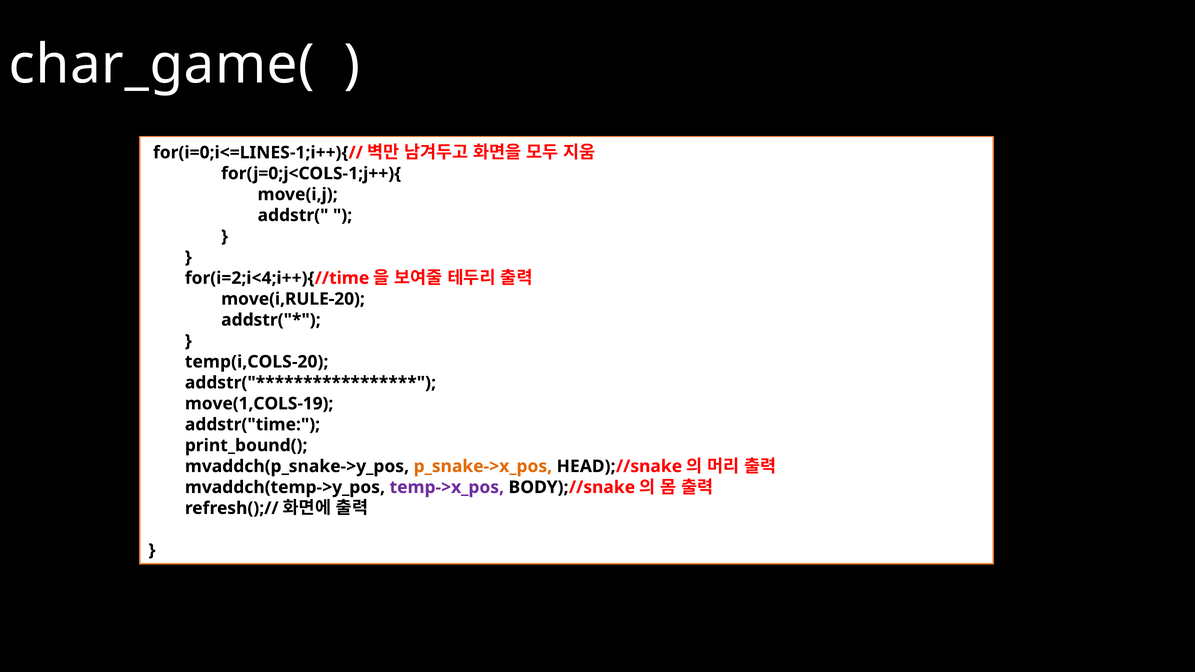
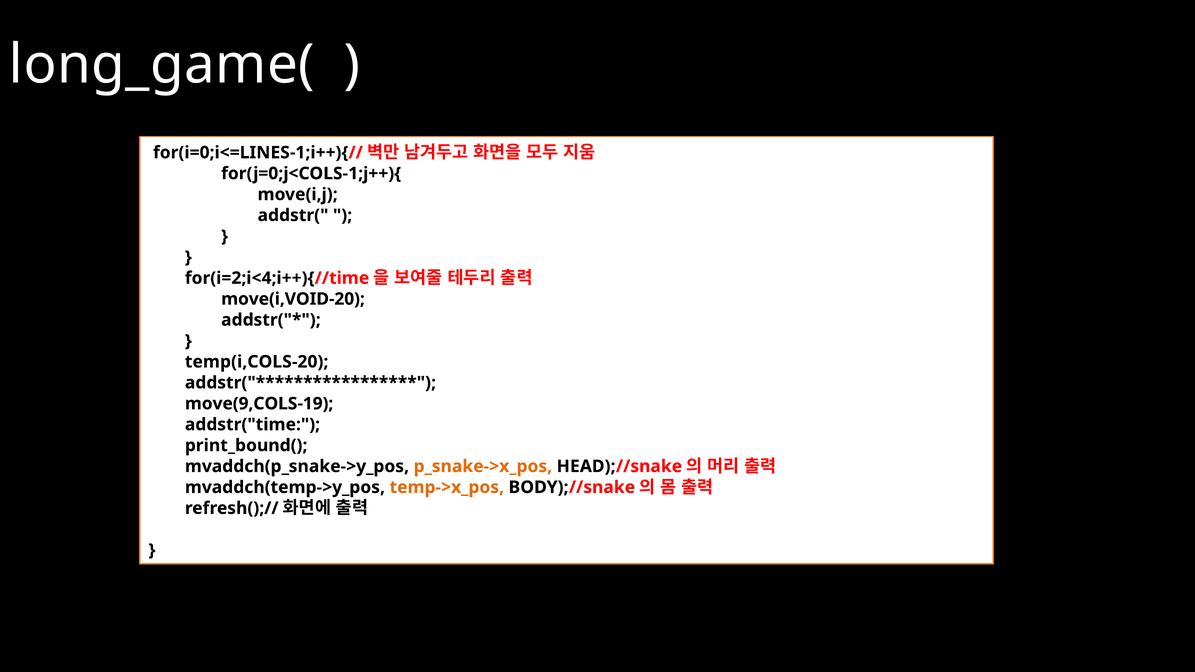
char_game(: char_game( -> long_game(
move(i,RULE-20: move(i,RULE-20 -> move(i,VOID-20
move(1,COLS-19: move(1,COLS-19 -> move(9,COLS-19
temp->x_pos colour: purple -> orange
